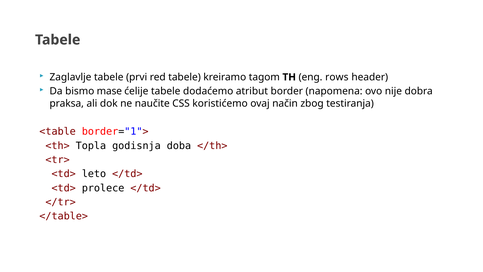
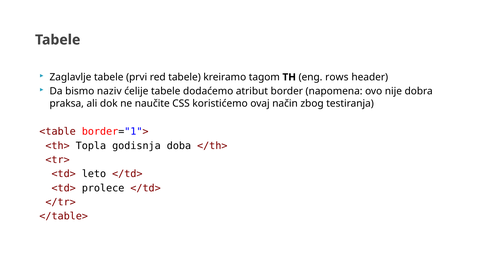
mase: mase -> naziv
